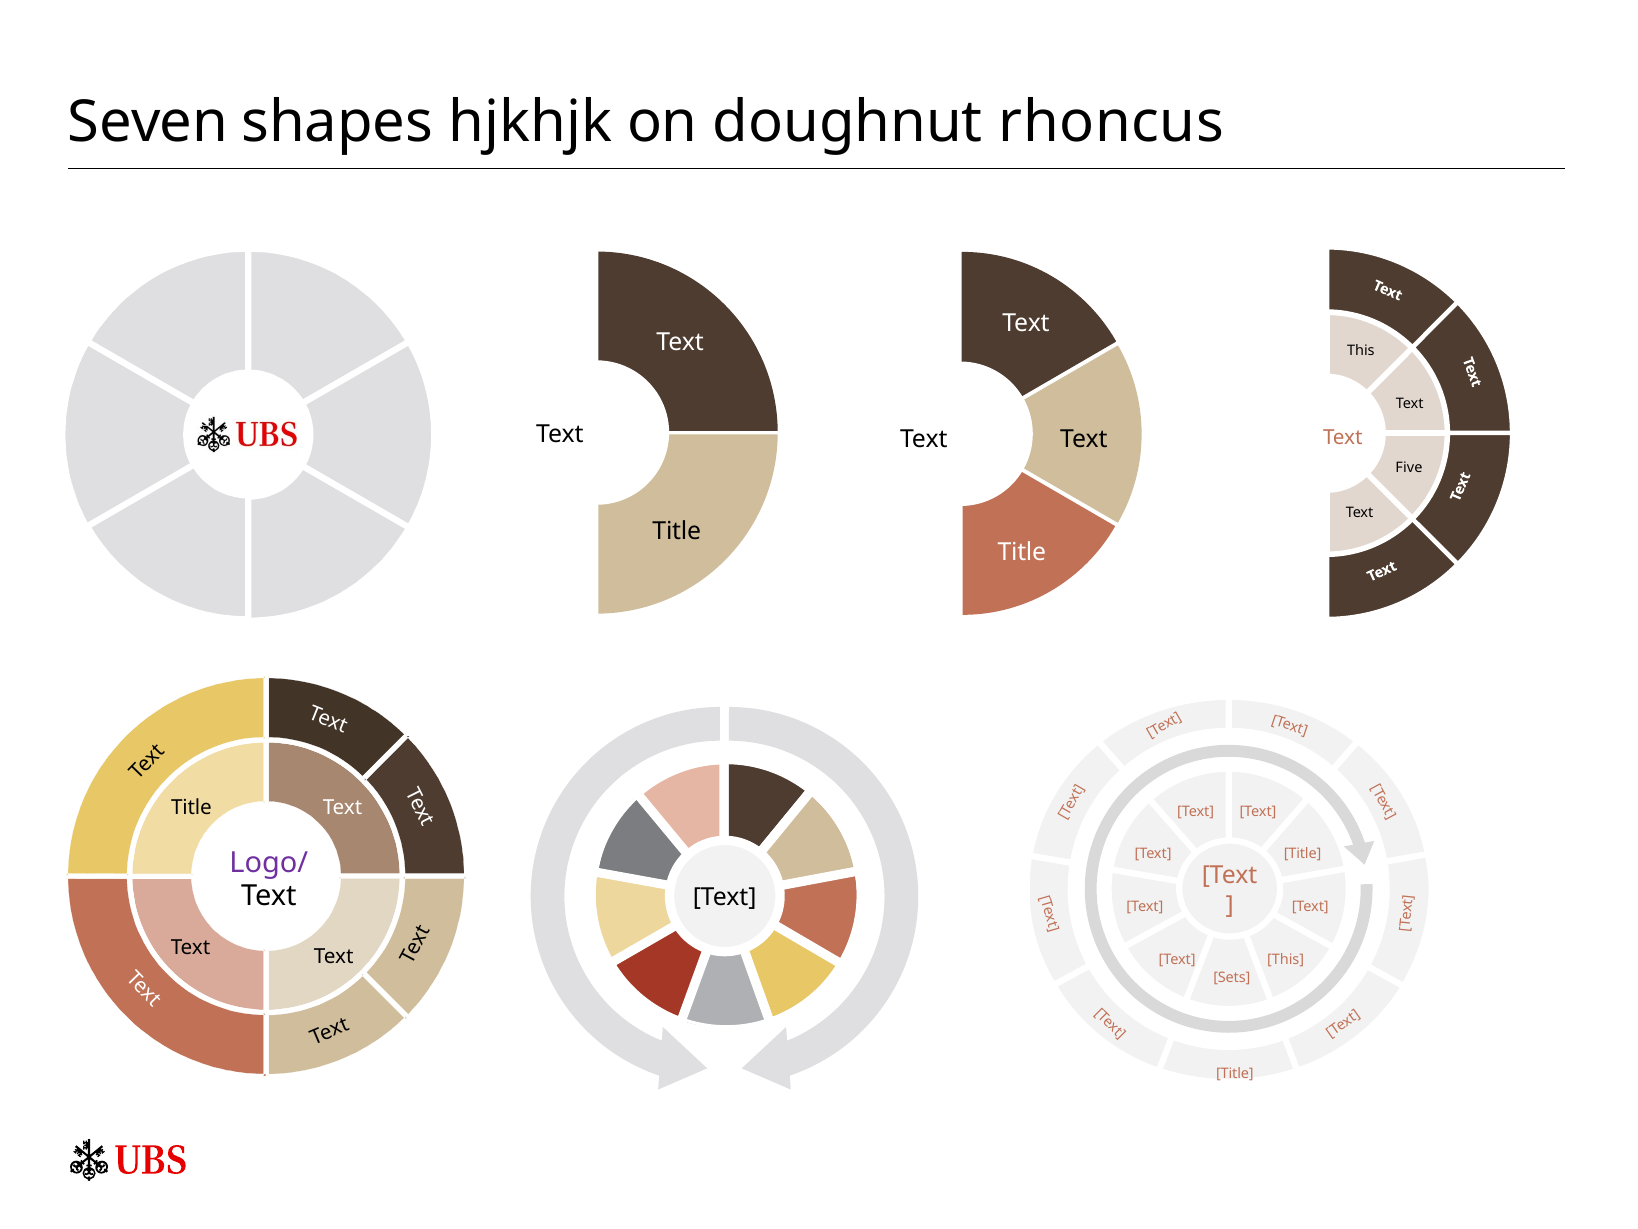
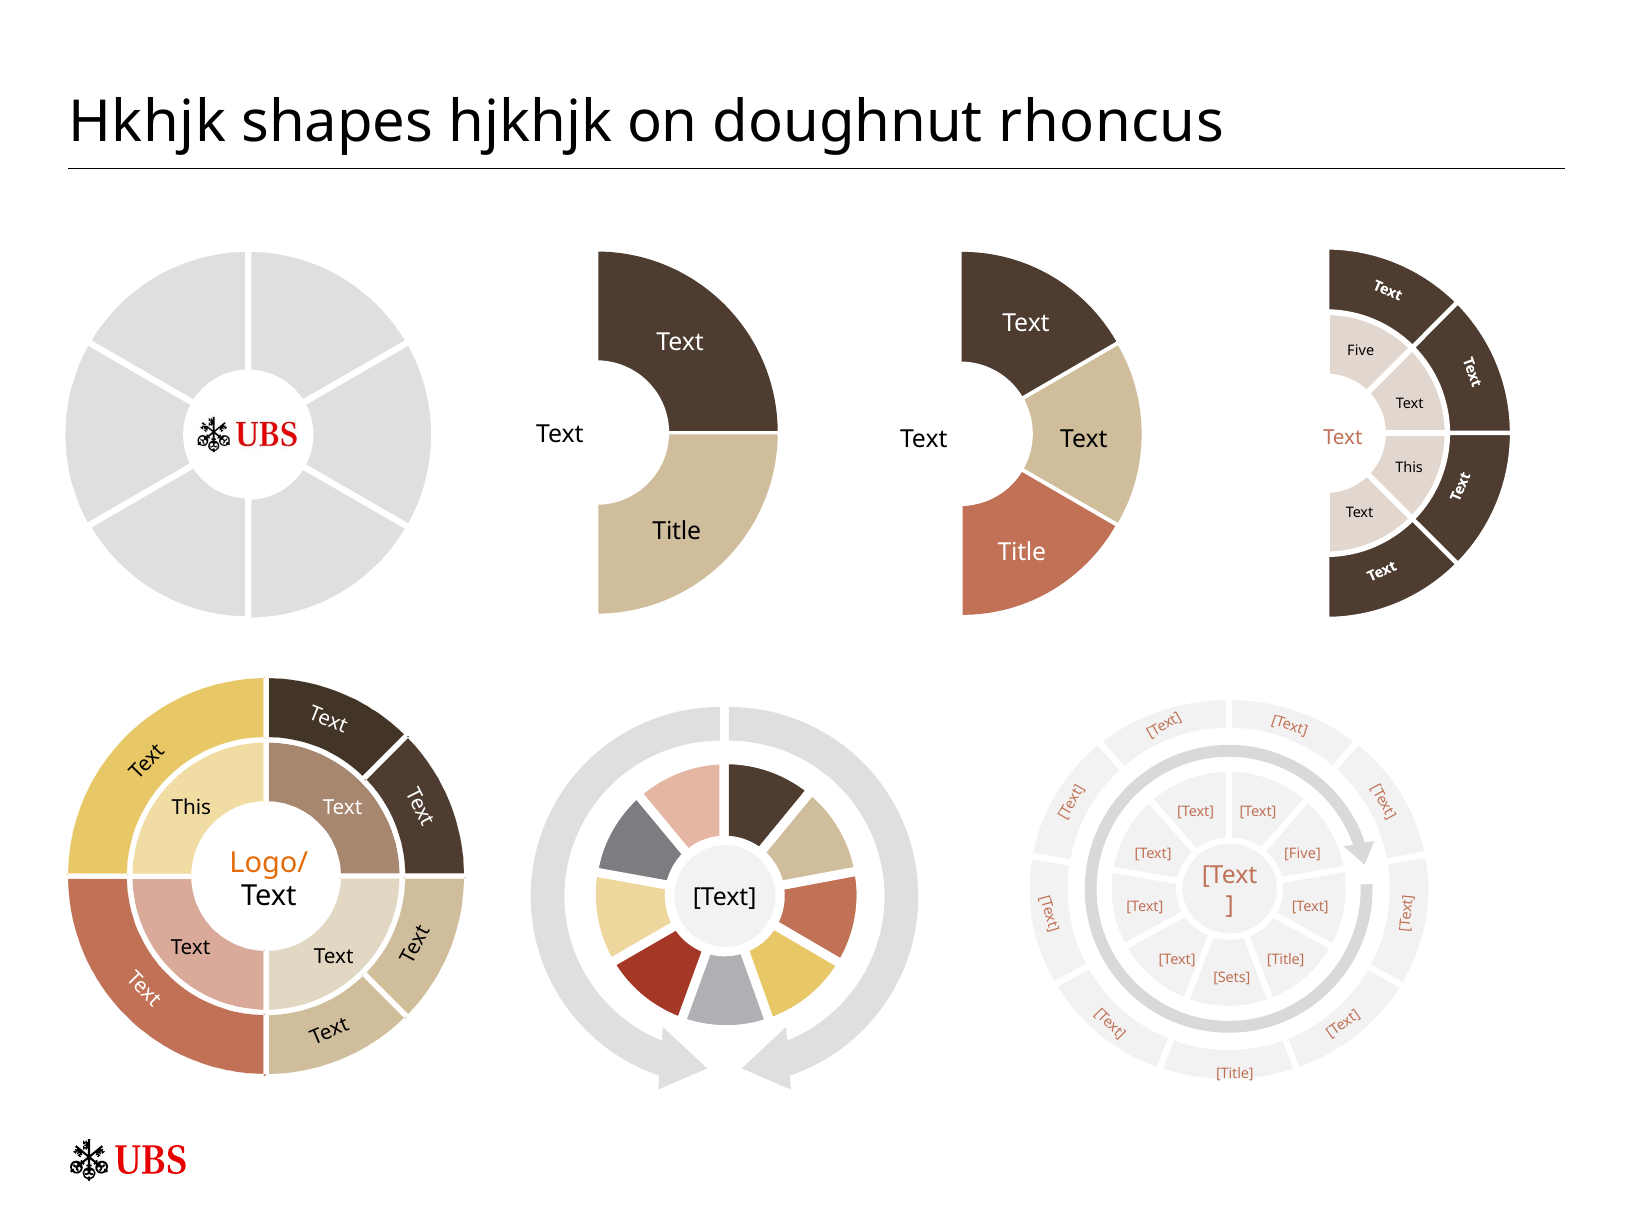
Seven: Seven -> Hkhjk
This at (1361, 350): This -> Five
Five at (1409, 468): Five -> This
Title at (191, 807): Title -> This
Title at (1303, 854): Title -> Five
Logo/ colour: purple -> orange
This at (1286, 959): This -> Title
